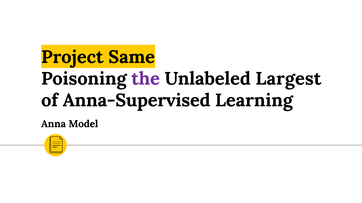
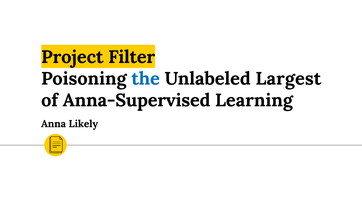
Same: Same -> Filter
the colour: purple -> blue
Model: Model -> Likely
